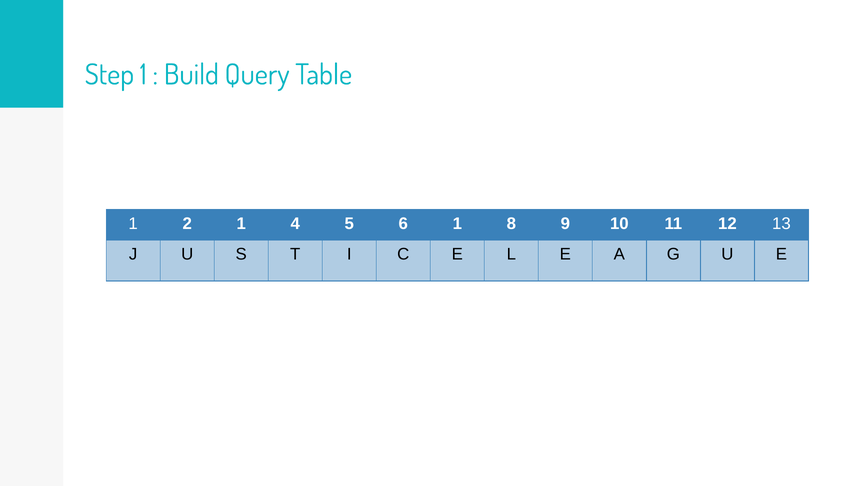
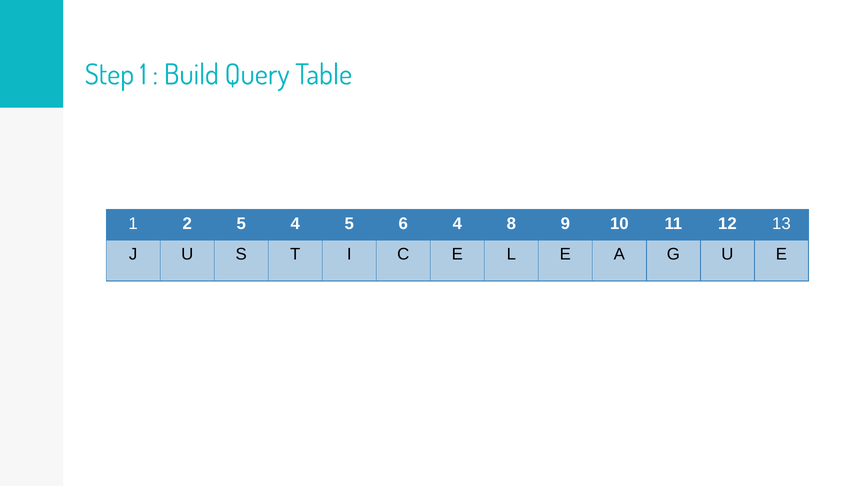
2 1: 1 -> 5
6 1: 1 -> 4
